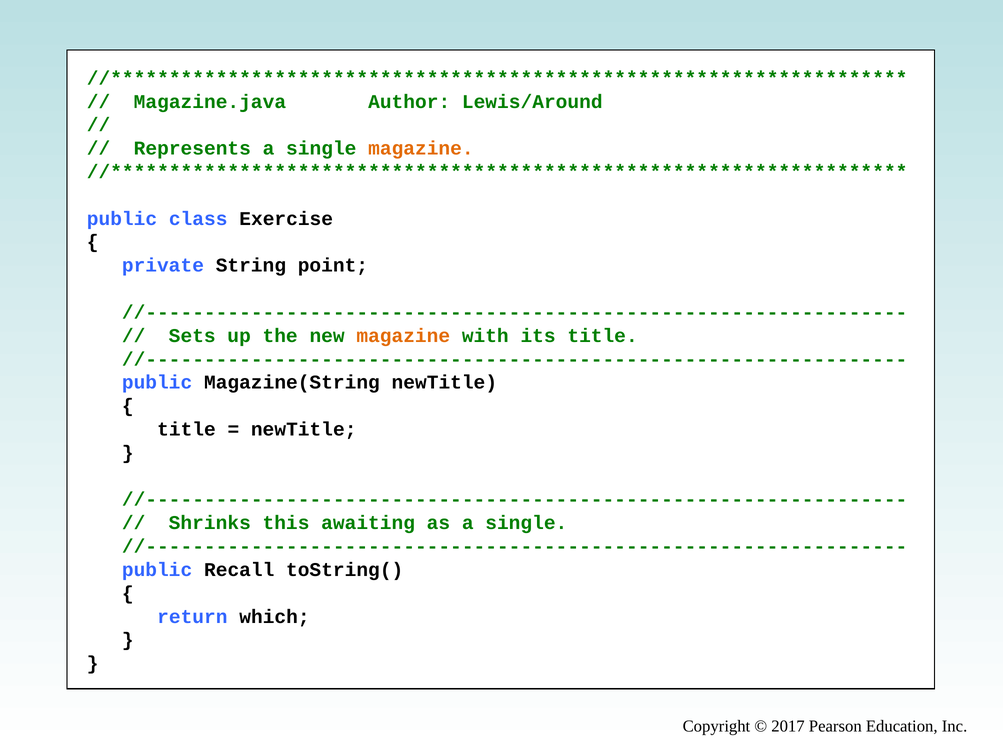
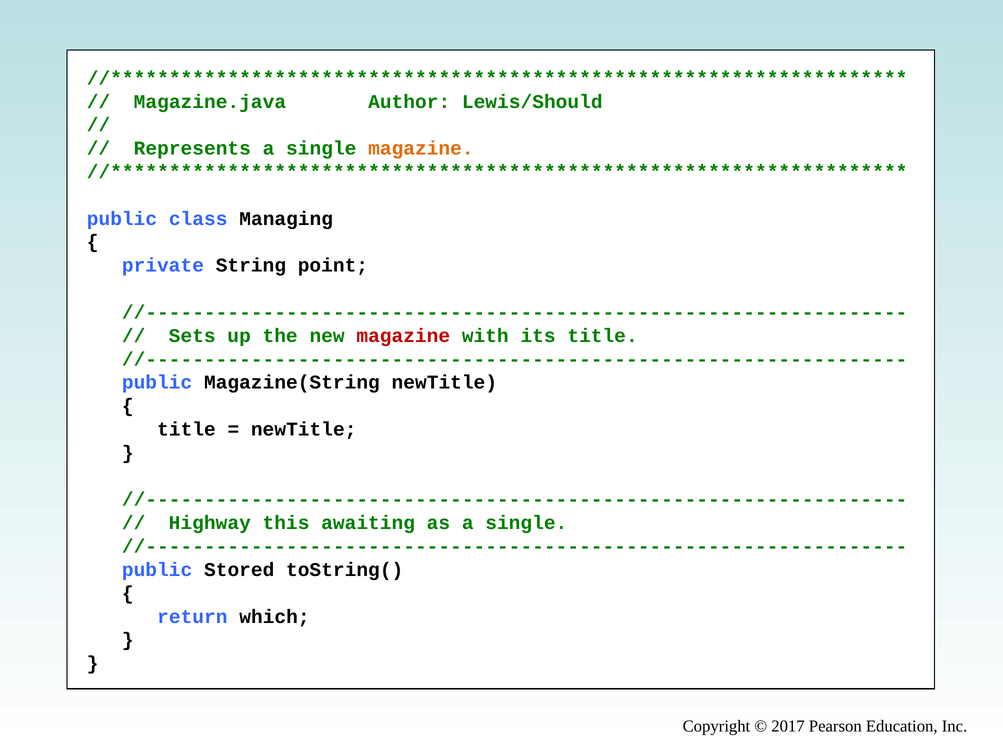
Lewis/Around: Lewis/Around -> Lewis/Should
Exercise: Exercise -> Managing
magazine at (403, 336) colour: orange -> red
Shrinks: Shrinks -> Highway
Recall: Recall -> Stored
